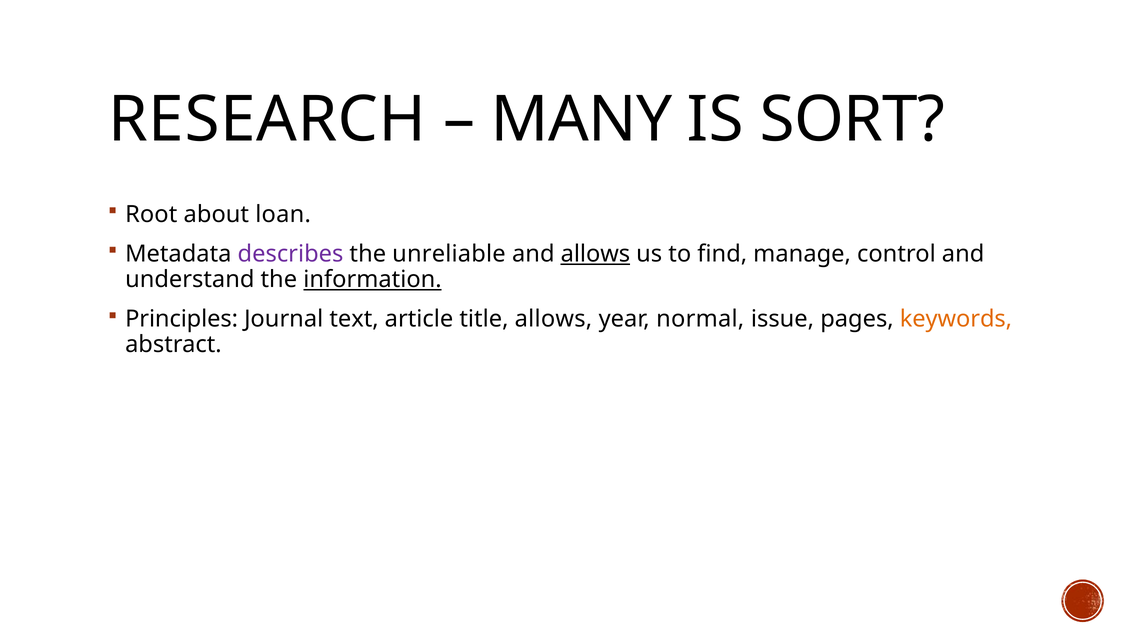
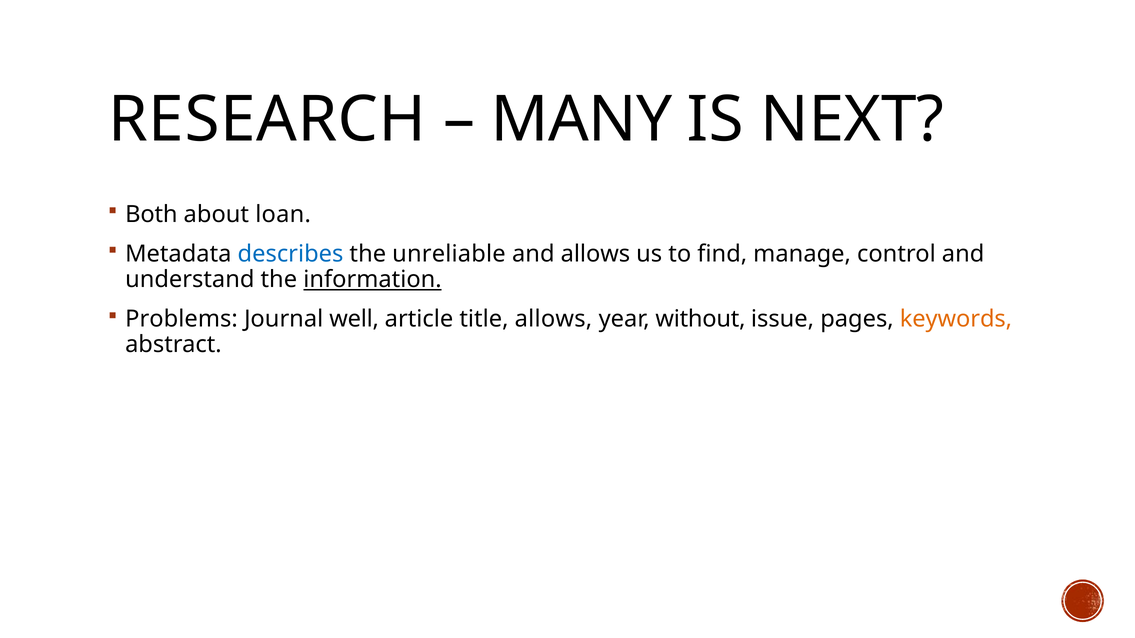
SORT: SORT -> NEXT
Root: Root -> Both
describes colour: purple -> blue
allows at (595, 254) underline: present -> none
Principles: Principles -> Problems
text: text -> well
normal: normal -> without
